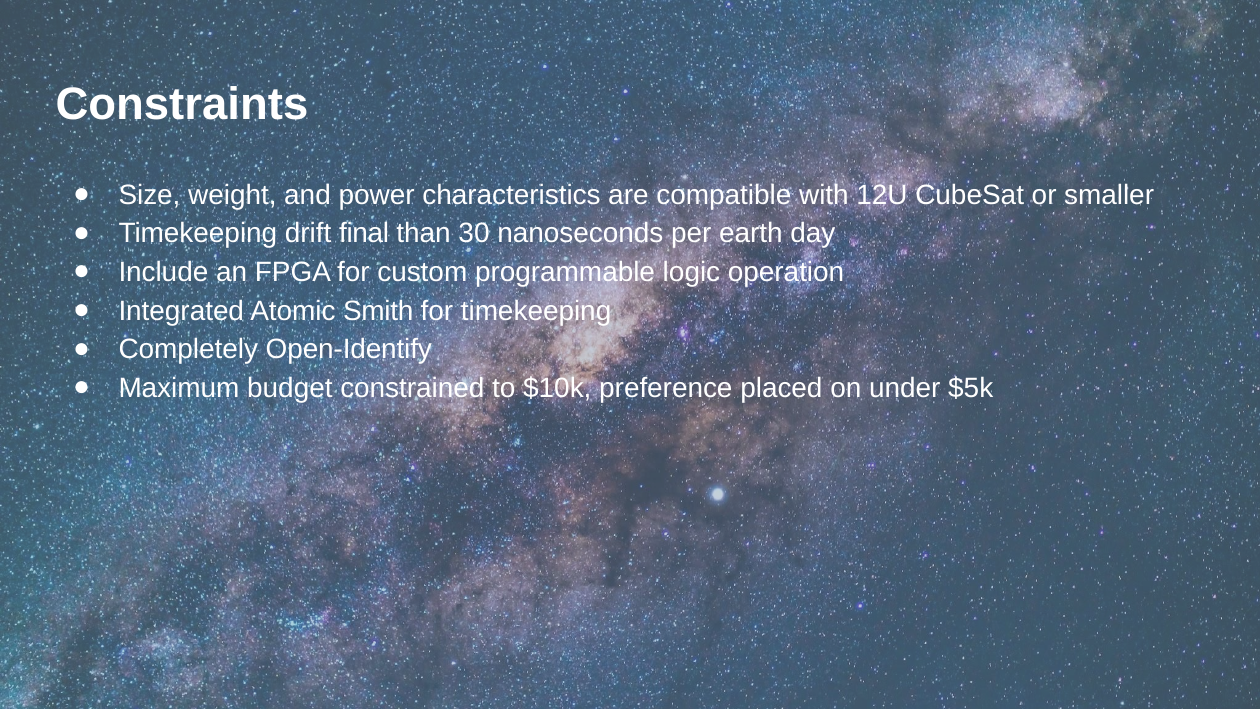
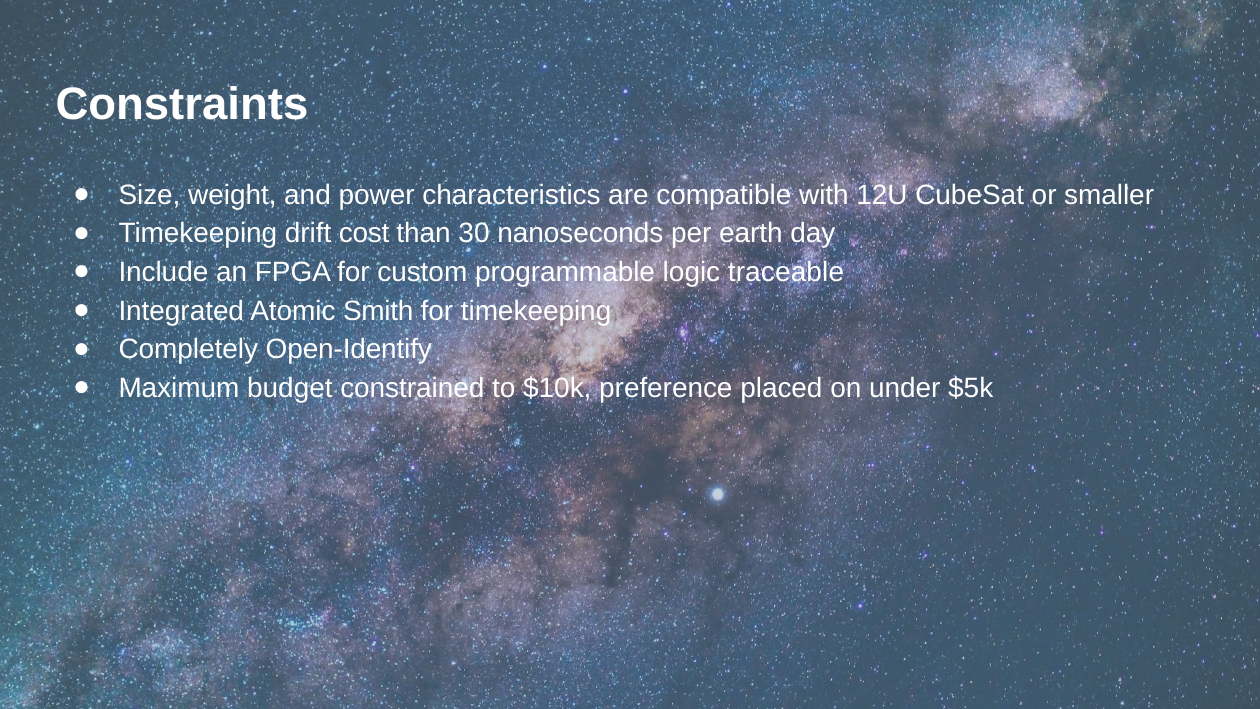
final: final -> cost
operation: operation -> traceable
